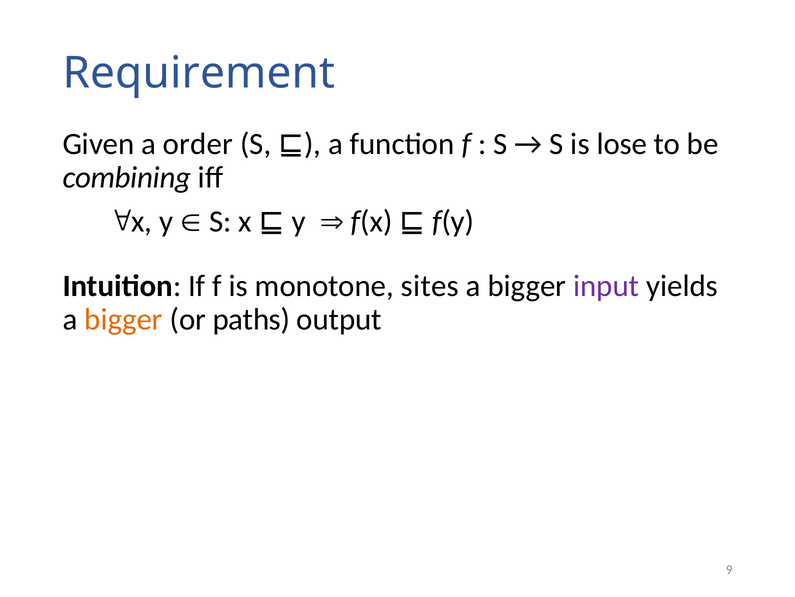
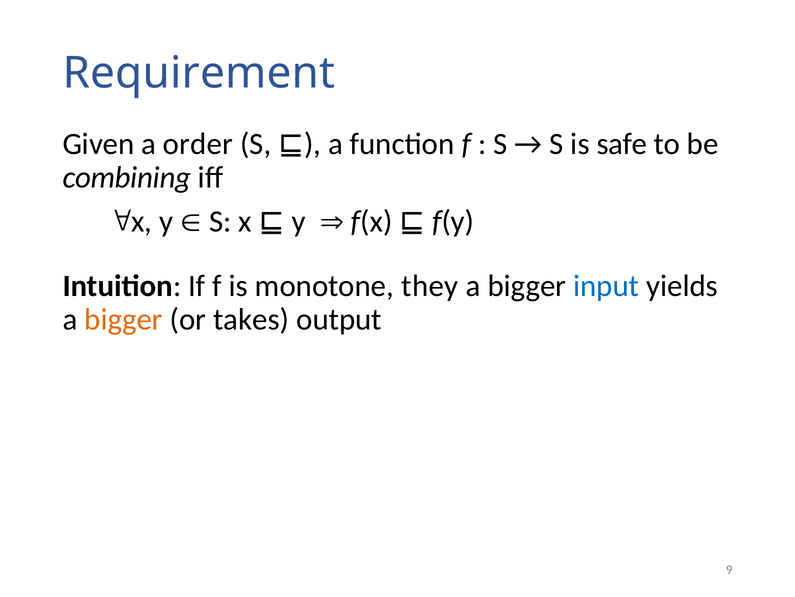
lose: lose -> safe
sites: sites -> they
input colour: purple -> blue
paths: paths -> takes
